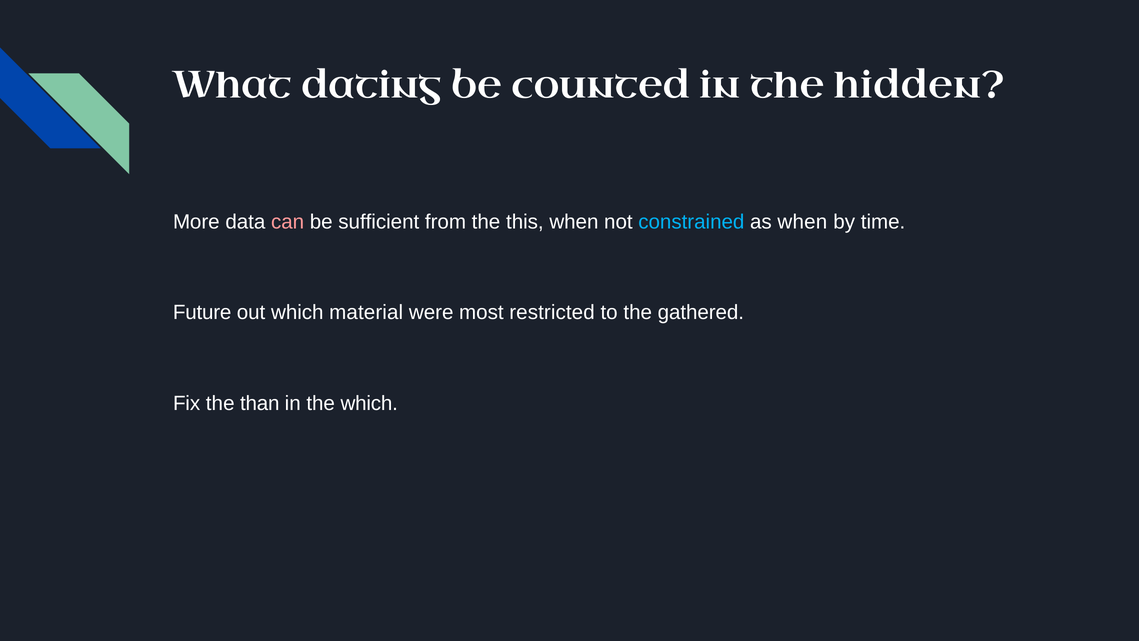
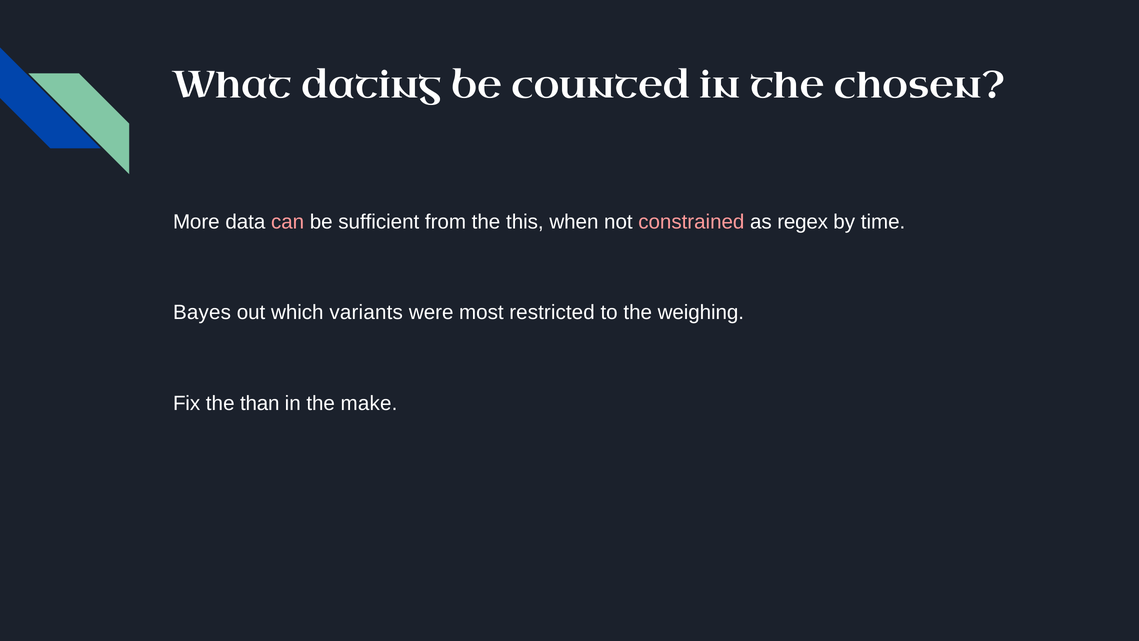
hidden: hidden -> chosen
constrained colour: light blue -> pink
as when: when -> regex
Future: Future -> Bayes
material: material -> variants
gathered: gathered -> weighing
the which: which -> make
